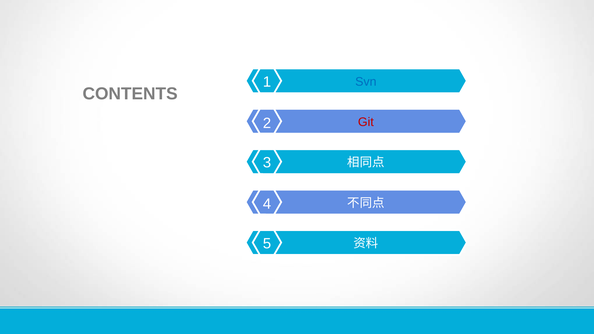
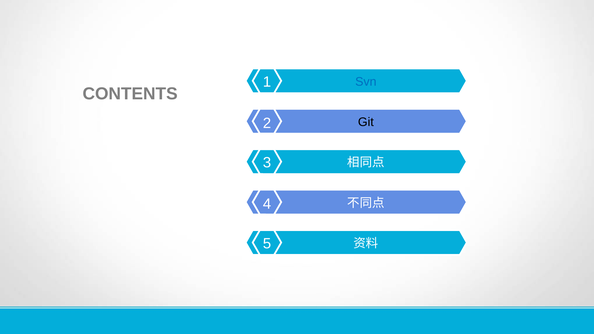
Git colour: red -> black
